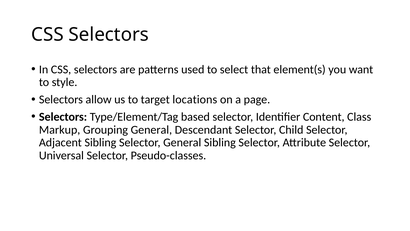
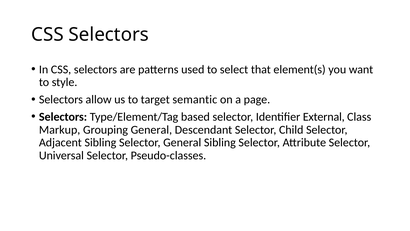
locations: locations -> semantic
Content: Content -> External
